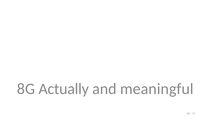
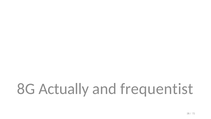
meaningful: meaningful -> frequentist
